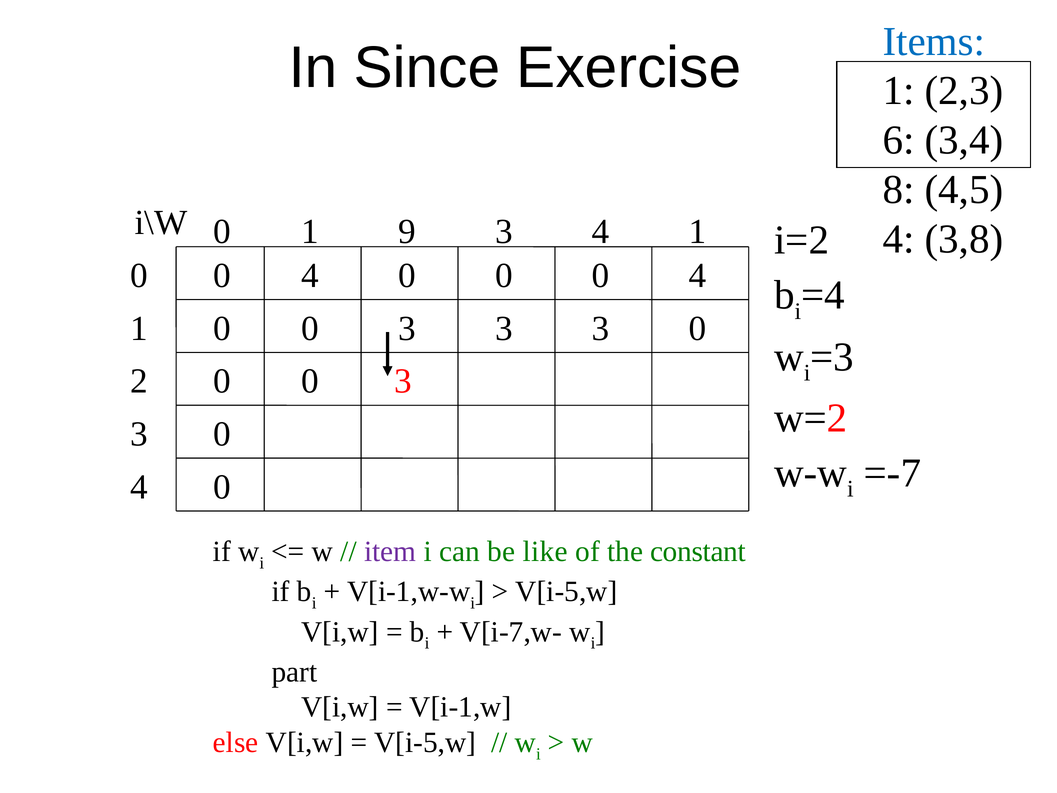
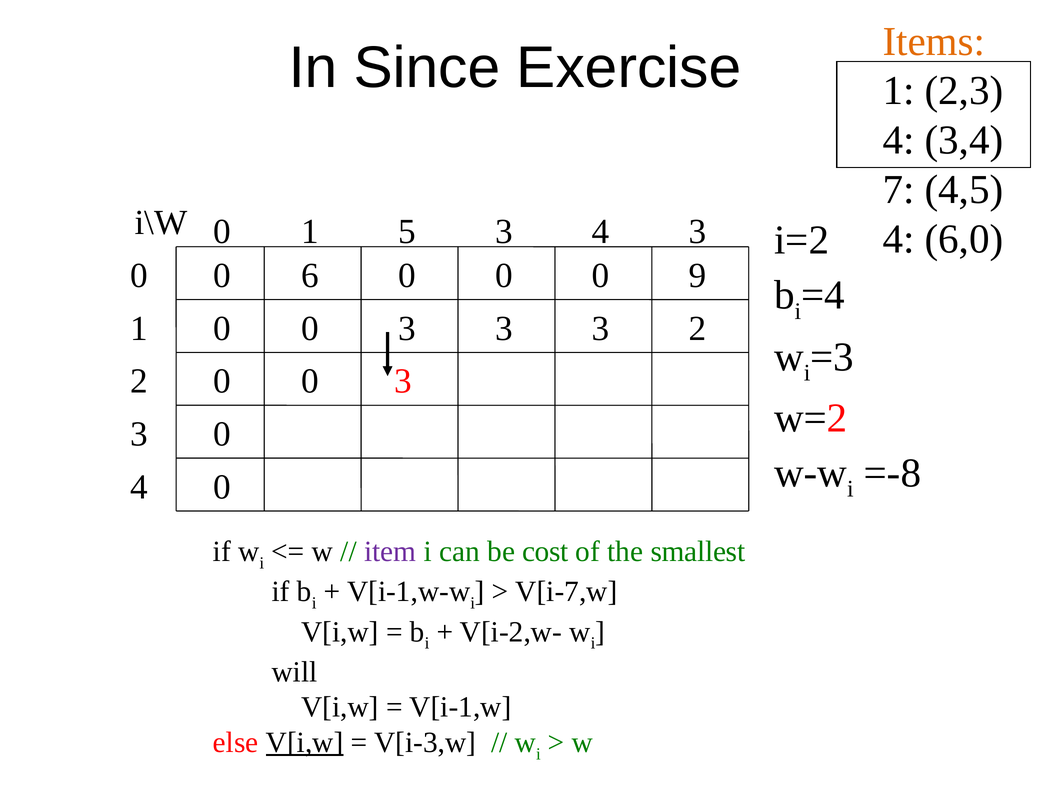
Items colour: blue -> orange
6 at (899, 140): 6 -> 4
8: 8 -> 7
9: 9 -> 5
4 1: 1 -> 3
3,8: 3,8 -> 6,0
4 at (310, 275): 4 -> 6
4 at (698, 275): 4 -> 9
3 0: 0 -> 2
=-7: =-7 -> =-8
like: like -> cost
constant: constant -> smallest
V[i-5,w at (566, 592): V[i-5,w -> V[i-7,w
V[i-7,w-: V[i-7,w- -> V[i-2,w-
part: part -> will
V[i,w at (305, 742) underline: none -> present
V[i-5,w at (425, 742): V[i-5,w -> V[i-3,w
